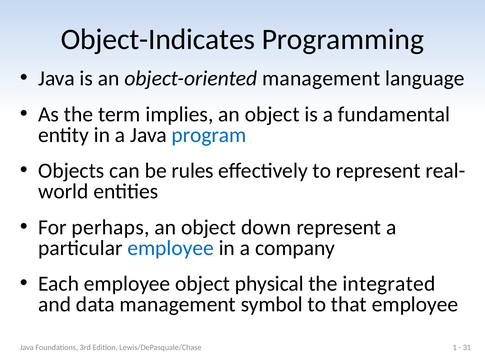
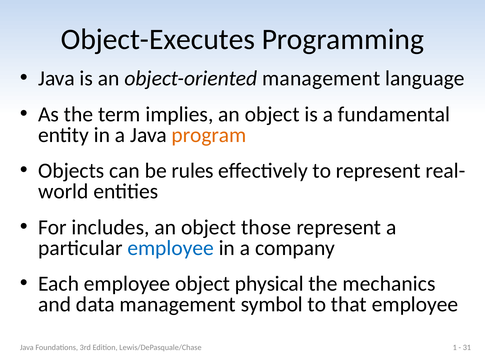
Object-Indicates: Object-Indicates -> Object-Executes
program colour: blue -> orange
perhaps: perhaps -> includes
down: down -> those
integrated: integrated -> mechanics
